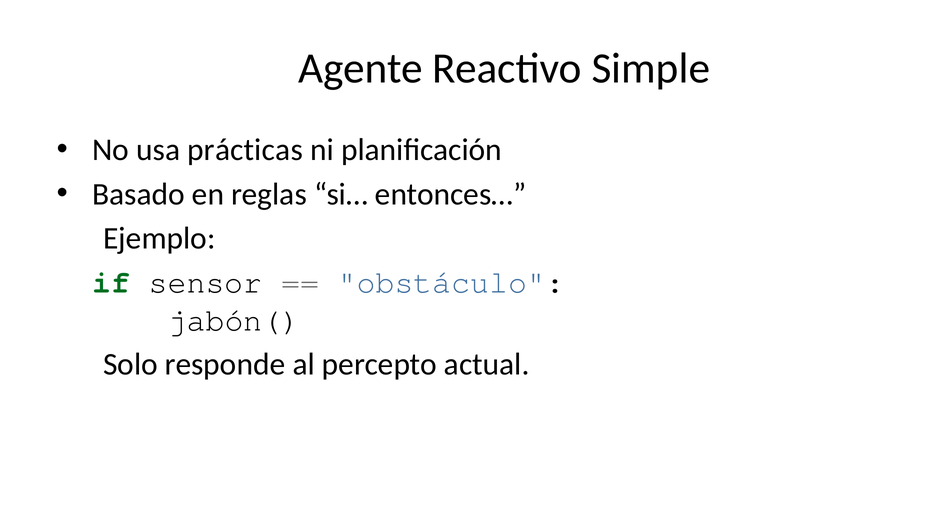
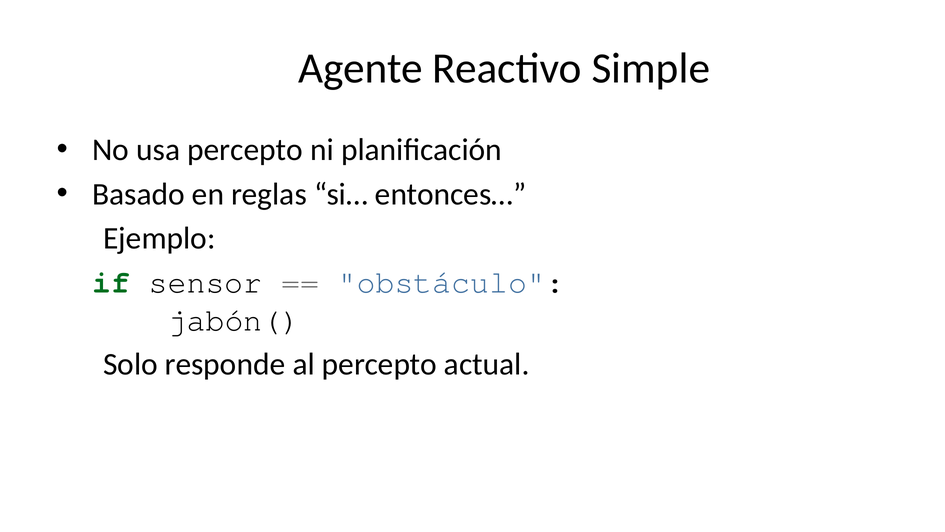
usa prácticas: prácticas -> percepto
